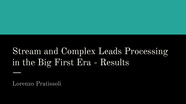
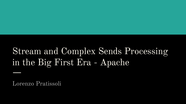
Leads: Leads -> Sends
Results: Results -> Apache
